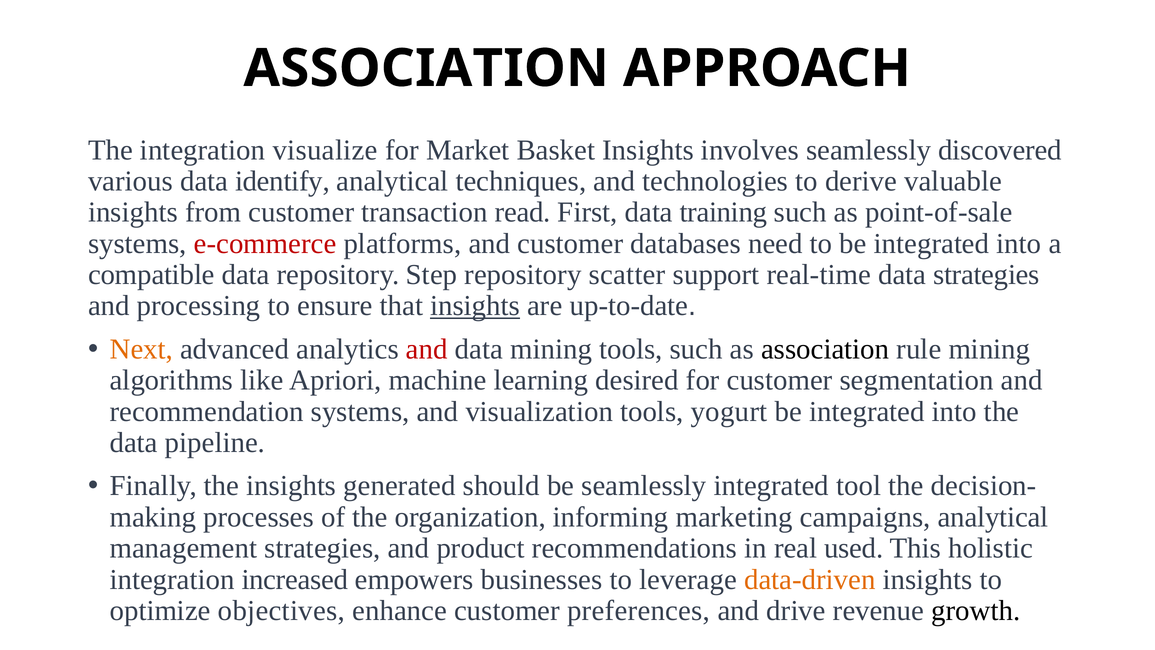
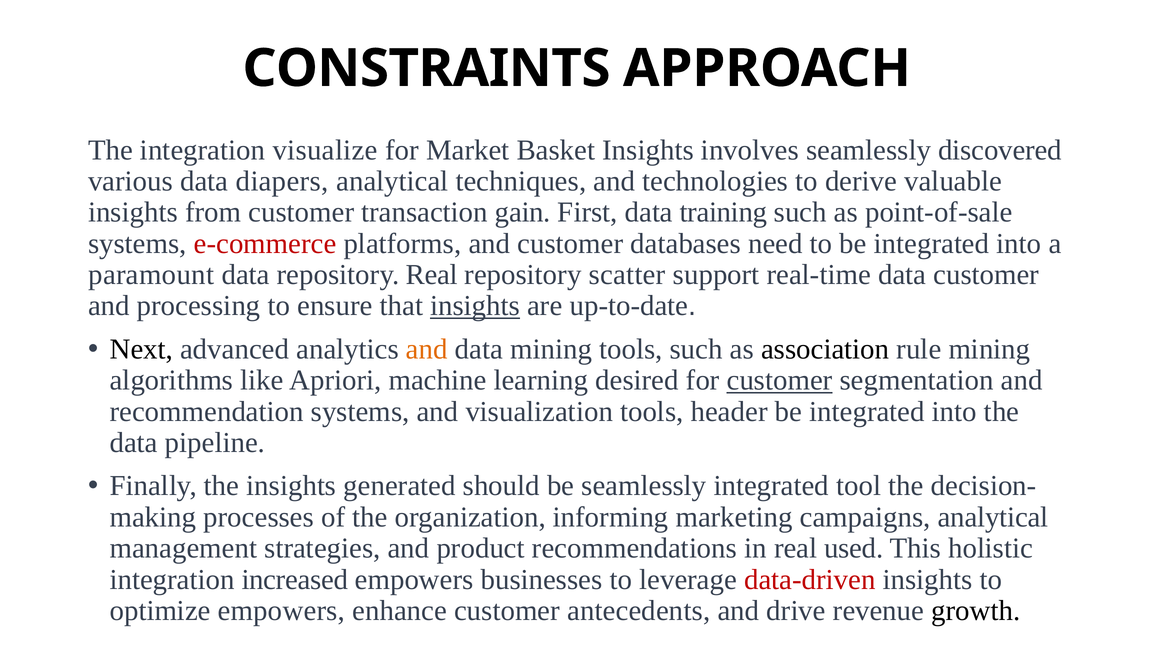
ASSOCIATION at (426, 68): ASSOCIATION -> CONSTRAINTS
identify: identify -> diapers
read: read -> gain
compatible: compatible -> paramount
repository Step: Step -> Real
data strategies: strategies -> customer
Next colour: orange -> black
and at (427, 349) colour: red -> orange
customer at (780, 380) underline: none -> present
yogurt: yogurt -> header
data-driven colour: orange -> red
optimize objectives: objectives -> empowers
preferences: preferences -> antecedents
